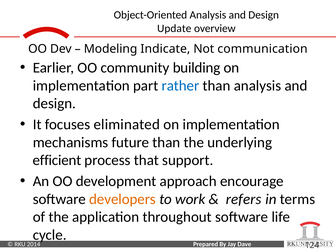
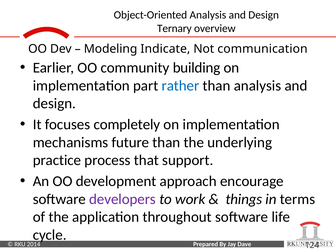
Update: Update -> Ternary
eliminated: eliminated -> completely
efficient: efficient -> practice
developers colour: orange -> purple
refers: refers -> things
